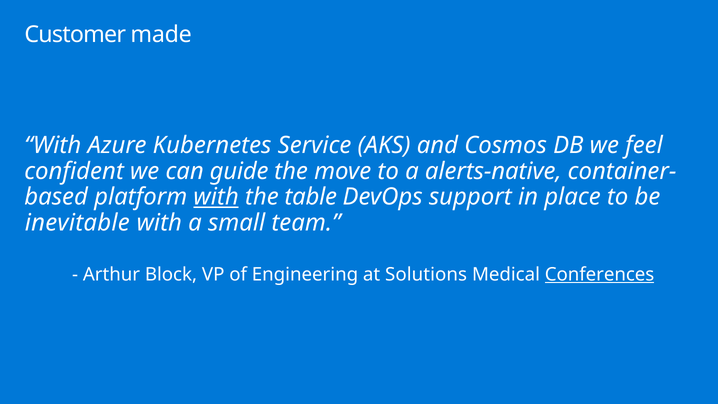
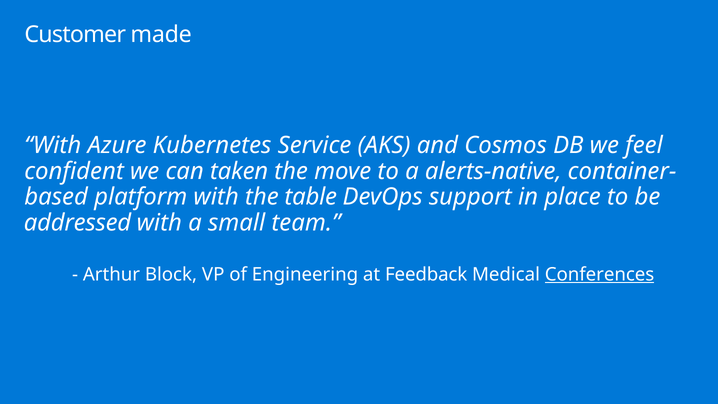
guide: guide -> taken
with at (216, 197) underline: present -> none
inevitable: inevitable -> addressed
Solutions: Solutions -> Feedback
